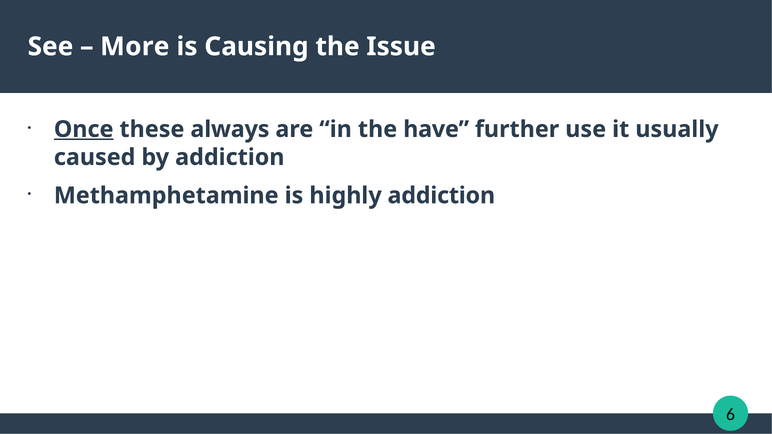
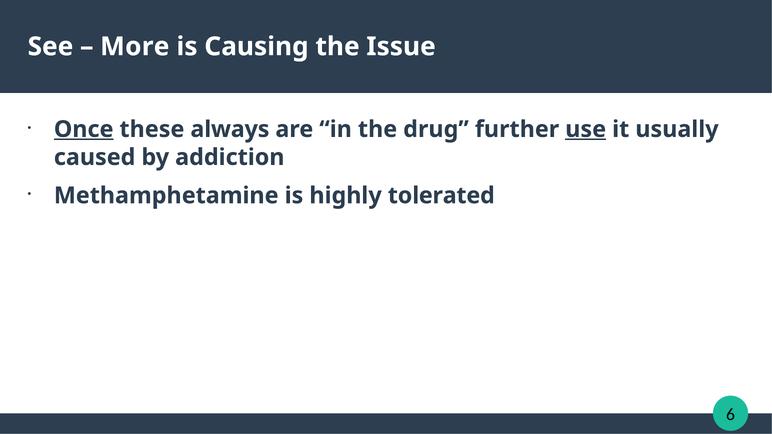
have: have -> drug
use underline: none -> present
highly addiction: addiction -> tolerated
